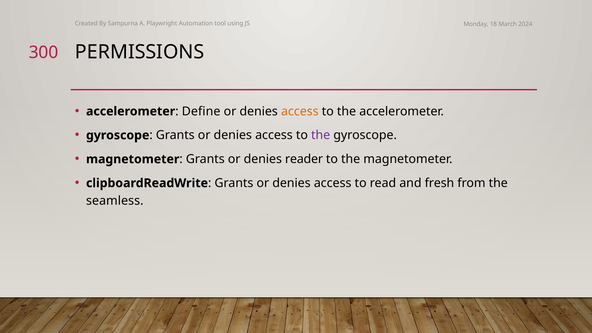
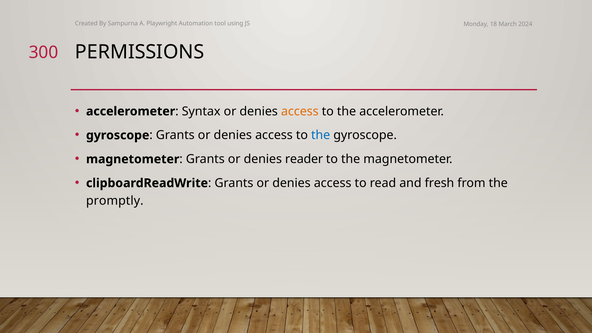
Define: Define -> Syntax
the at (321, 135) colour: purple -> blue
seamless: seamless -> promptly
